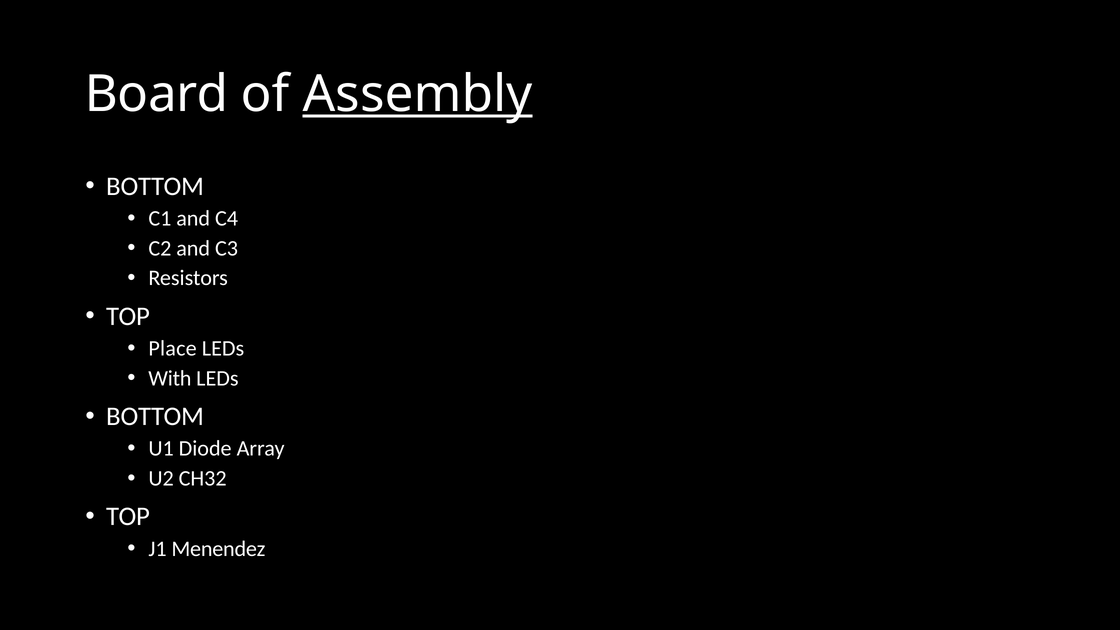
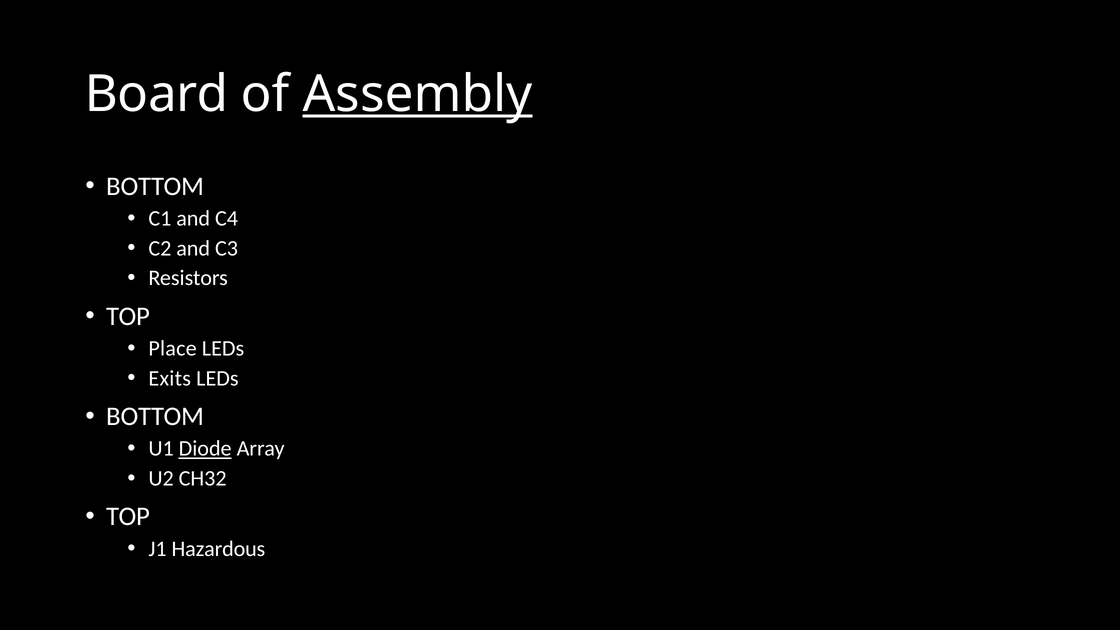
With: With -> Exits
Diode underline: none -> present
Menendez: Menendez -> Hazardous
